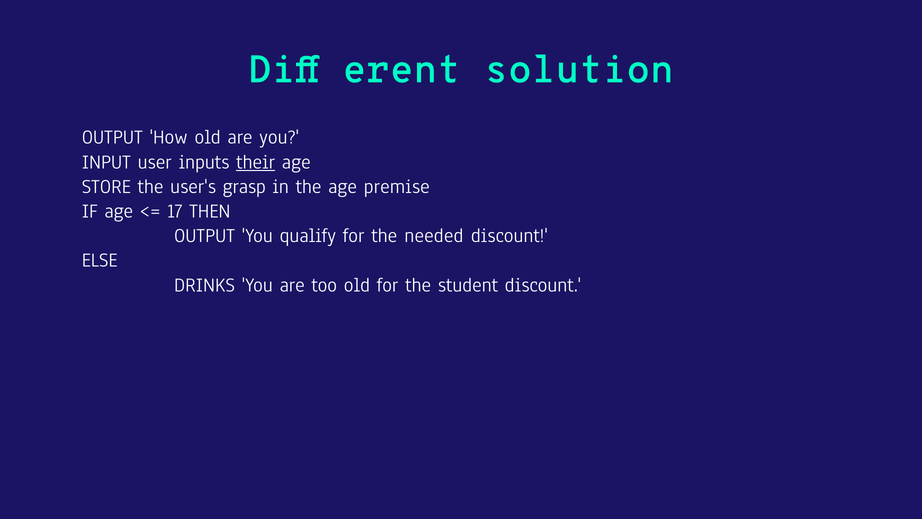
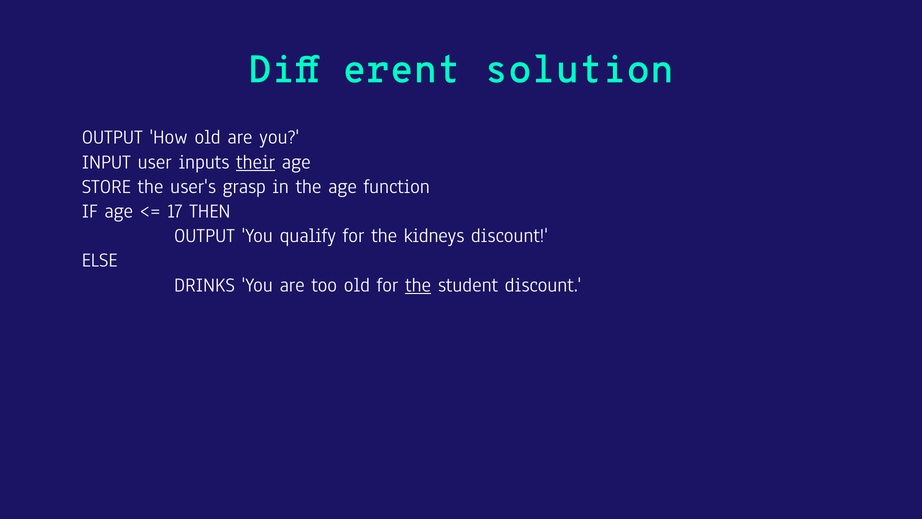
premise: premise -> function
needed: needed -> kidneys
the at (418, 285) underline: none -> present
